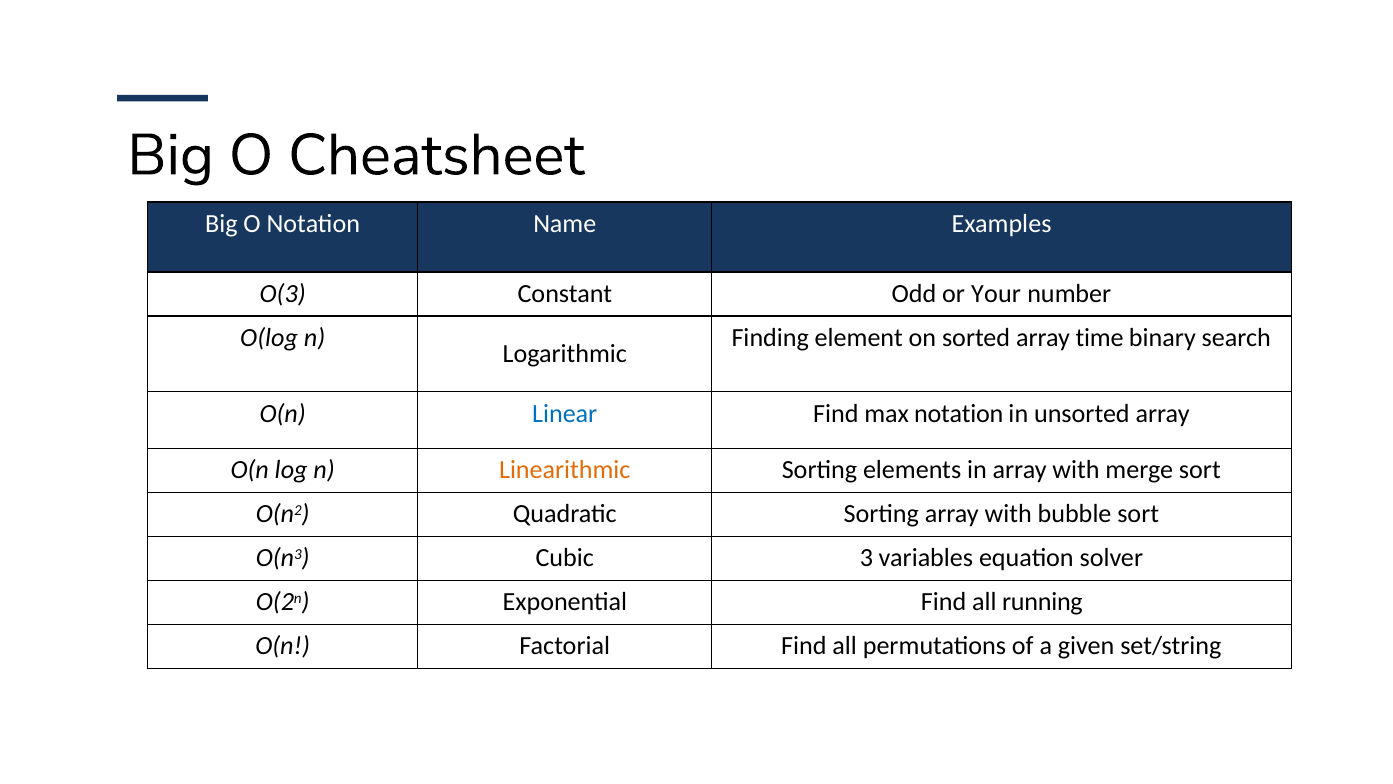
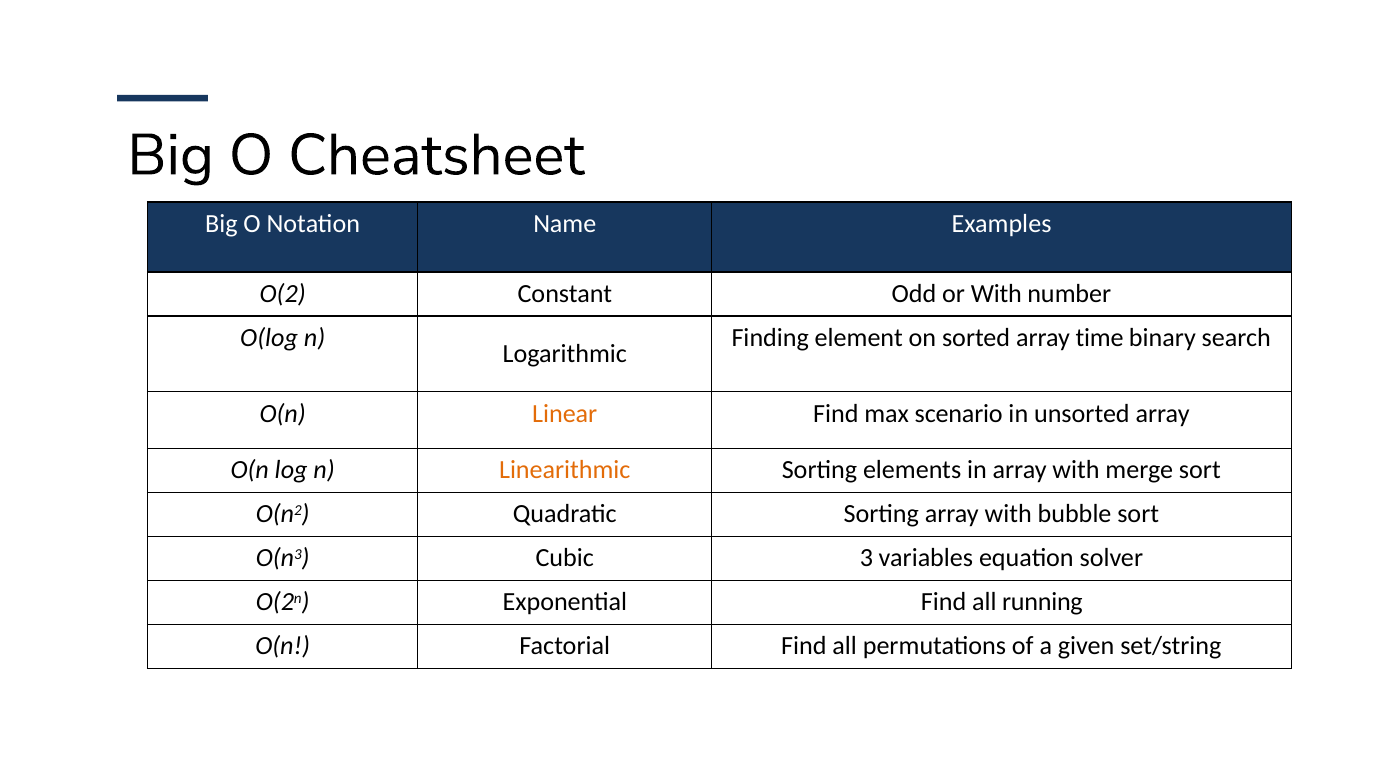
O(3: O(3 -> O(2
or Your: Your -> With
Linear colour: blue -> orange
max notation: notation -> scenario
